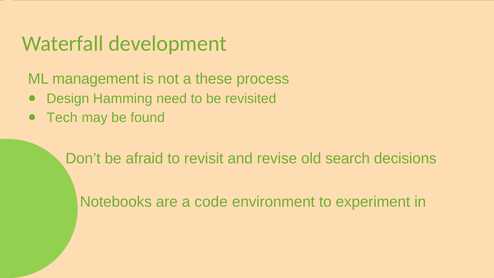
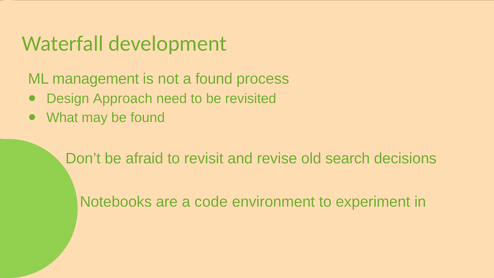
a these: these -> found
Hamming: Hamming -> Approach
Tech: Tech -> What
